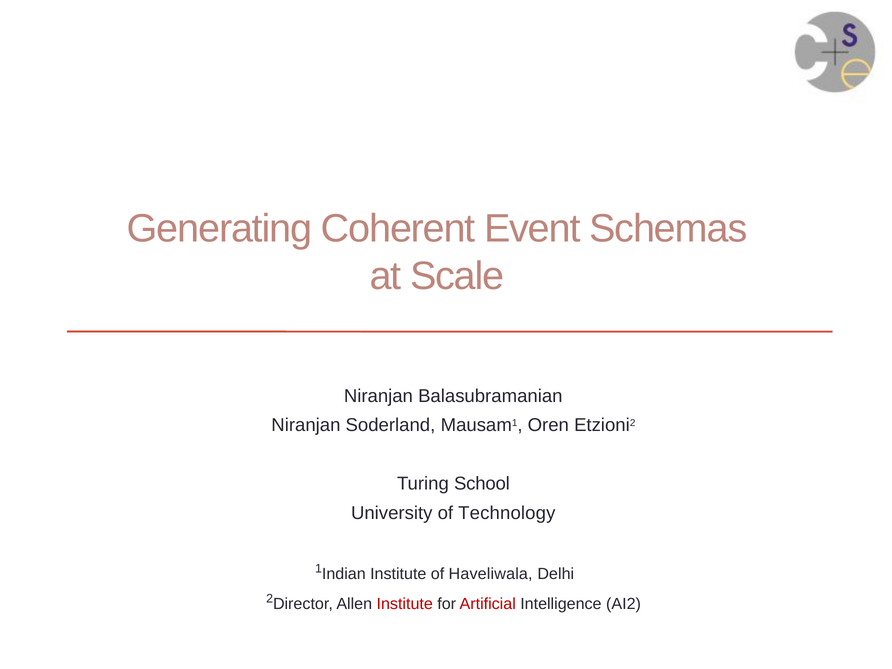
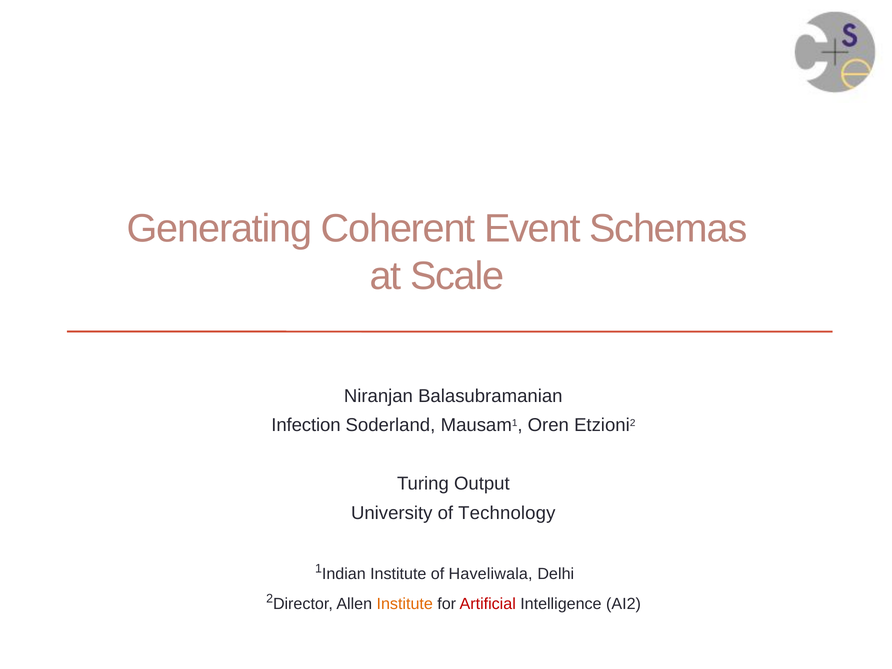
Niranjan at (306, 425): Niranjan -> Infection
School: School -> Output
Institute at (405, 604) colour: red -> orange
